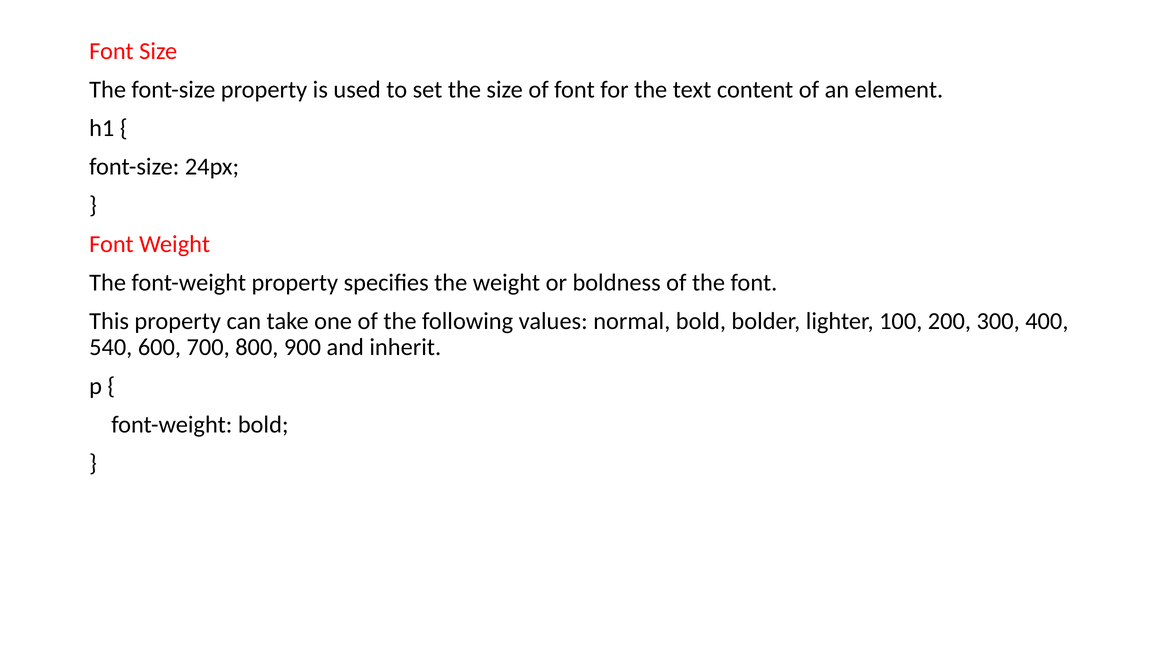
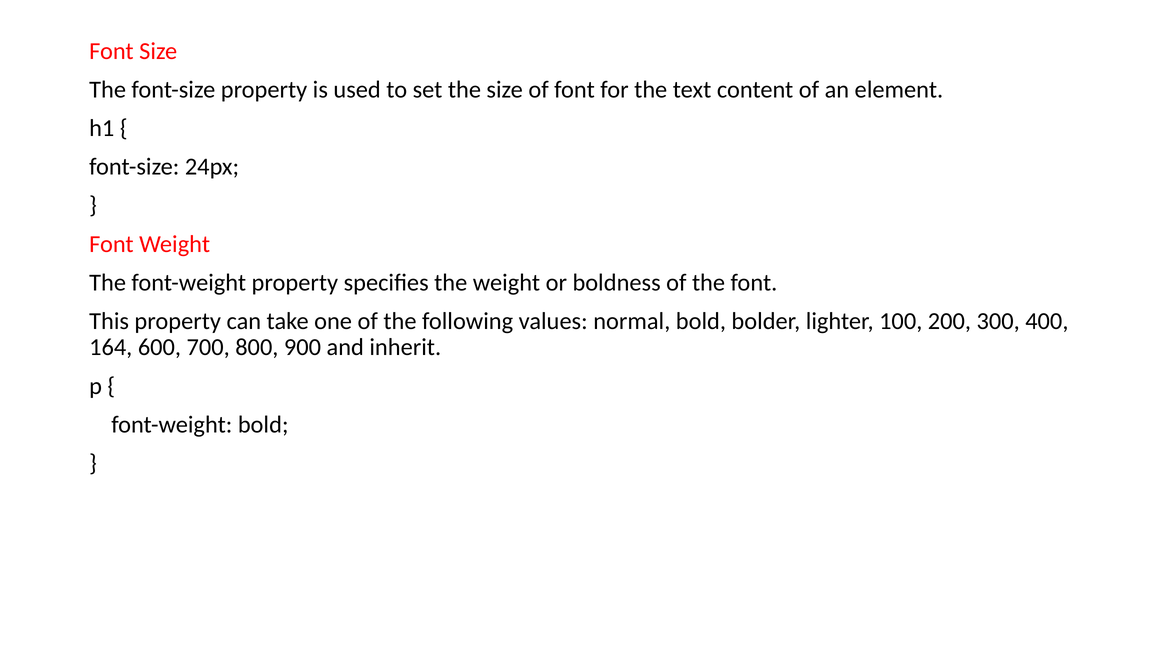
540: 540 -> 164
